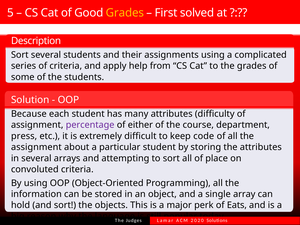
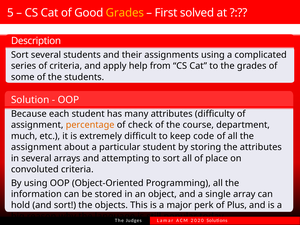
percentage colour: purple -> orange
either: either -> check
press: press -> much
Eats: Eats -> Plus
